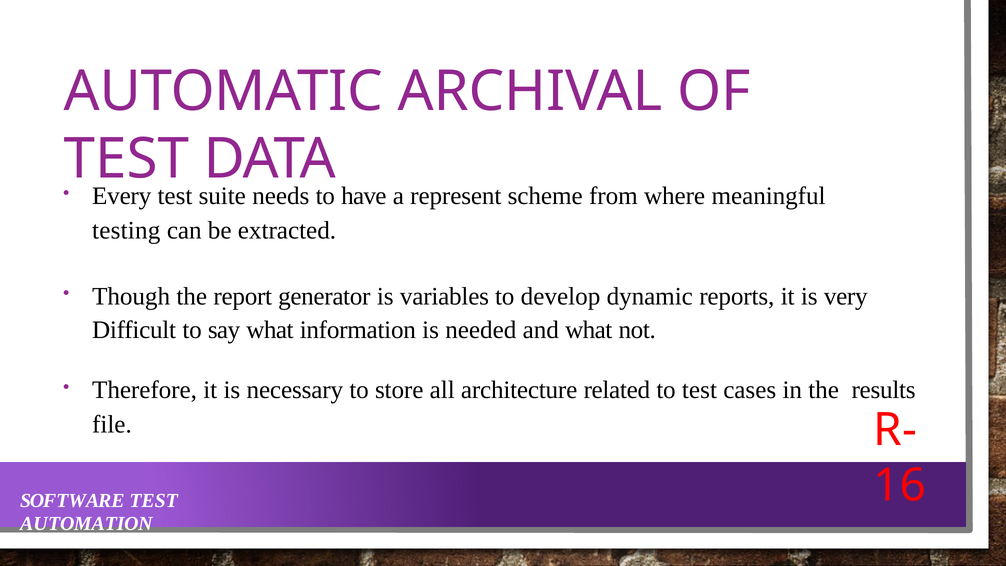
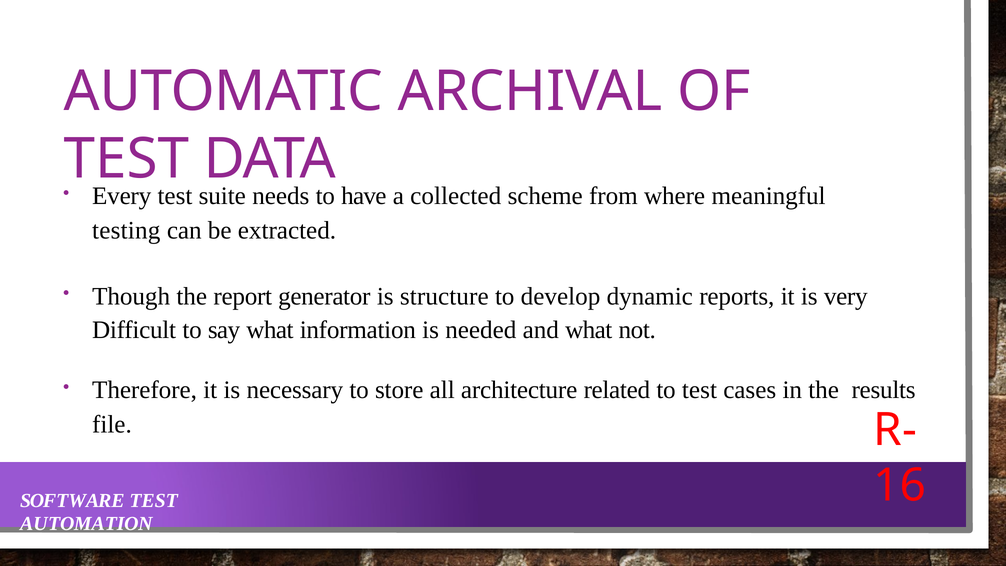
represent: represent -> collected
variables: variables -> structure
